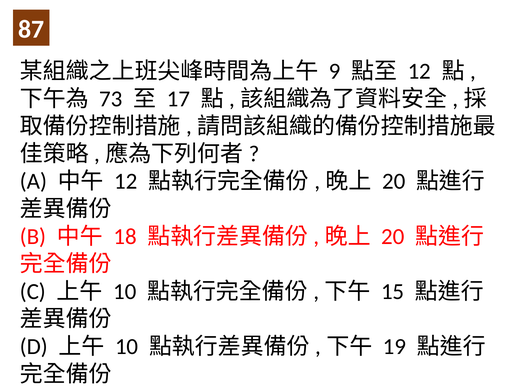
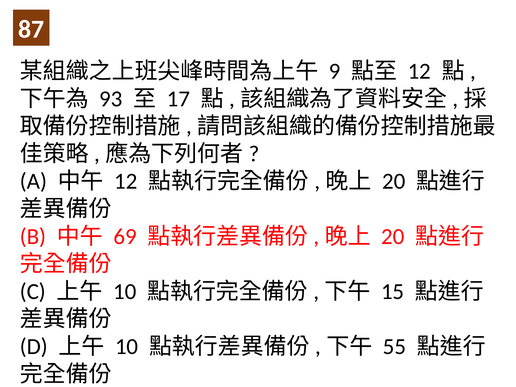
73: 73 -> 93
18: 18 -> 69
19: 19 -> 55
